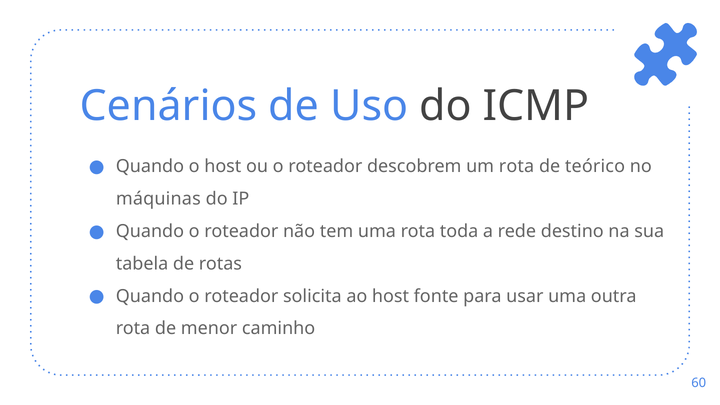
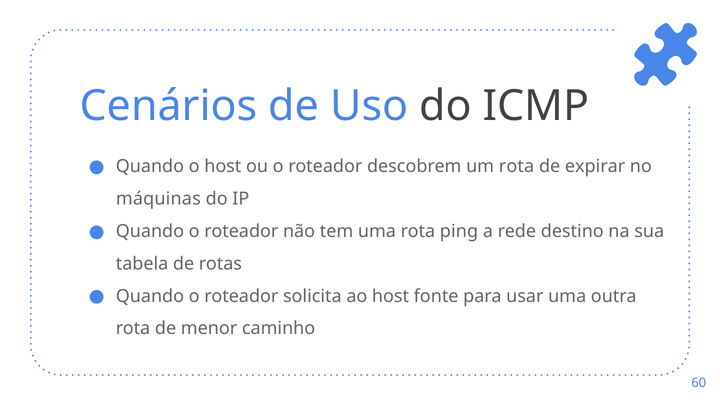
teórico: teórico -> expirar
toda: toda -> ping
